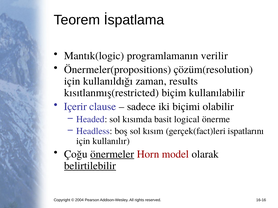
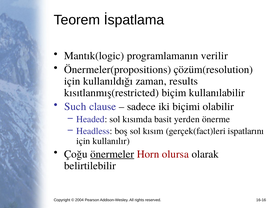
Içerir: Içerir -> Such
logical: logical -> yerden
model: model -> olursa
belirtilebilir underline: present -> none
